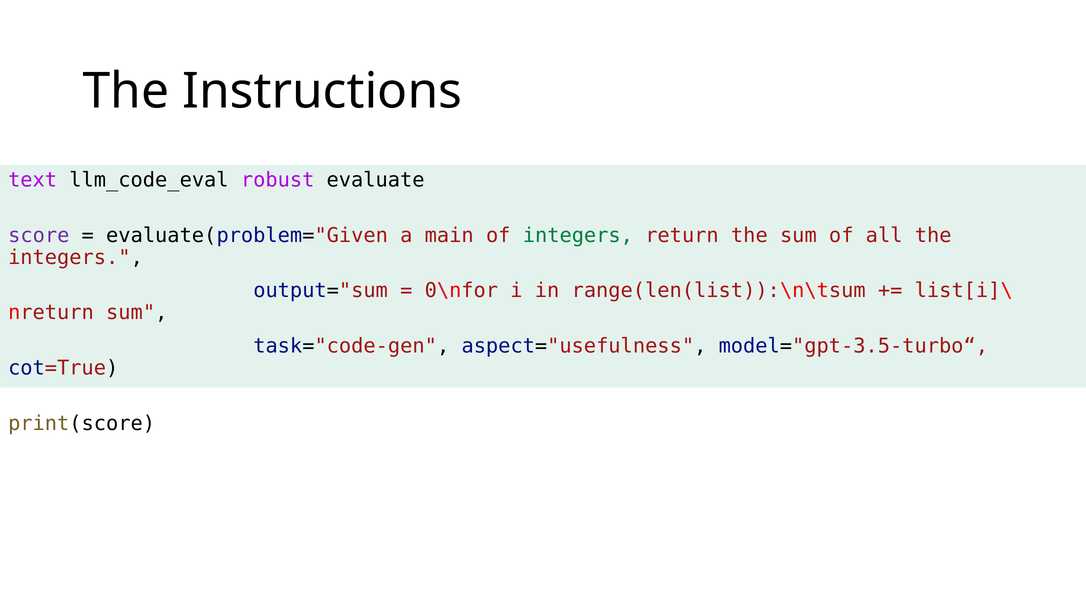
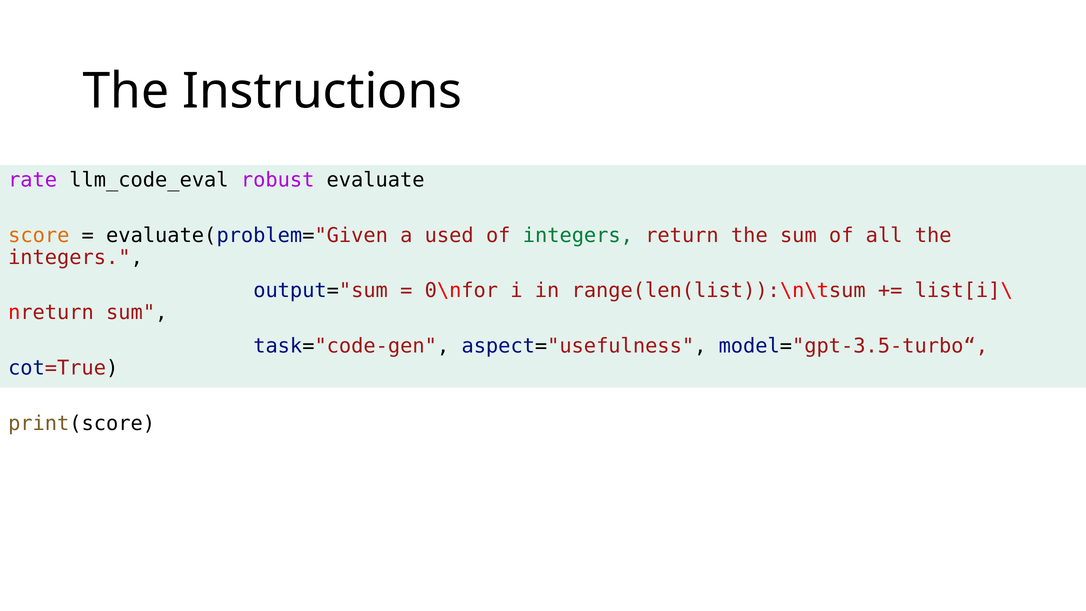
text: text -> rate
score colour: purple -> orange
main: main -> used
